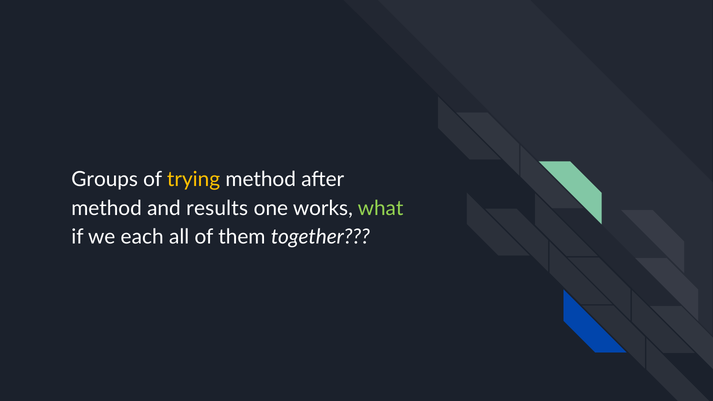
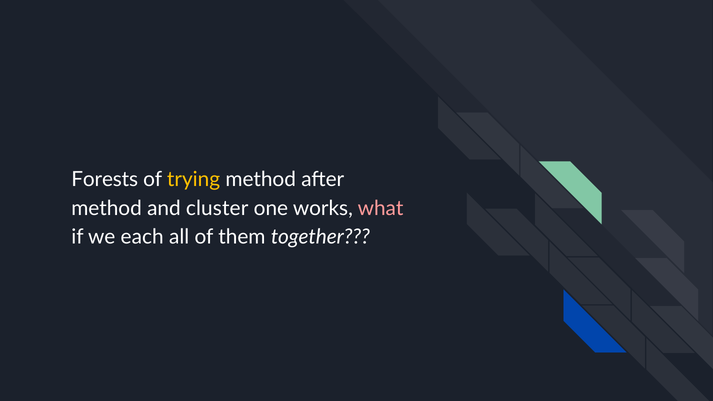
Groups: Groups -> Forests
results: results -> cluster
what colour: light green -> pink
